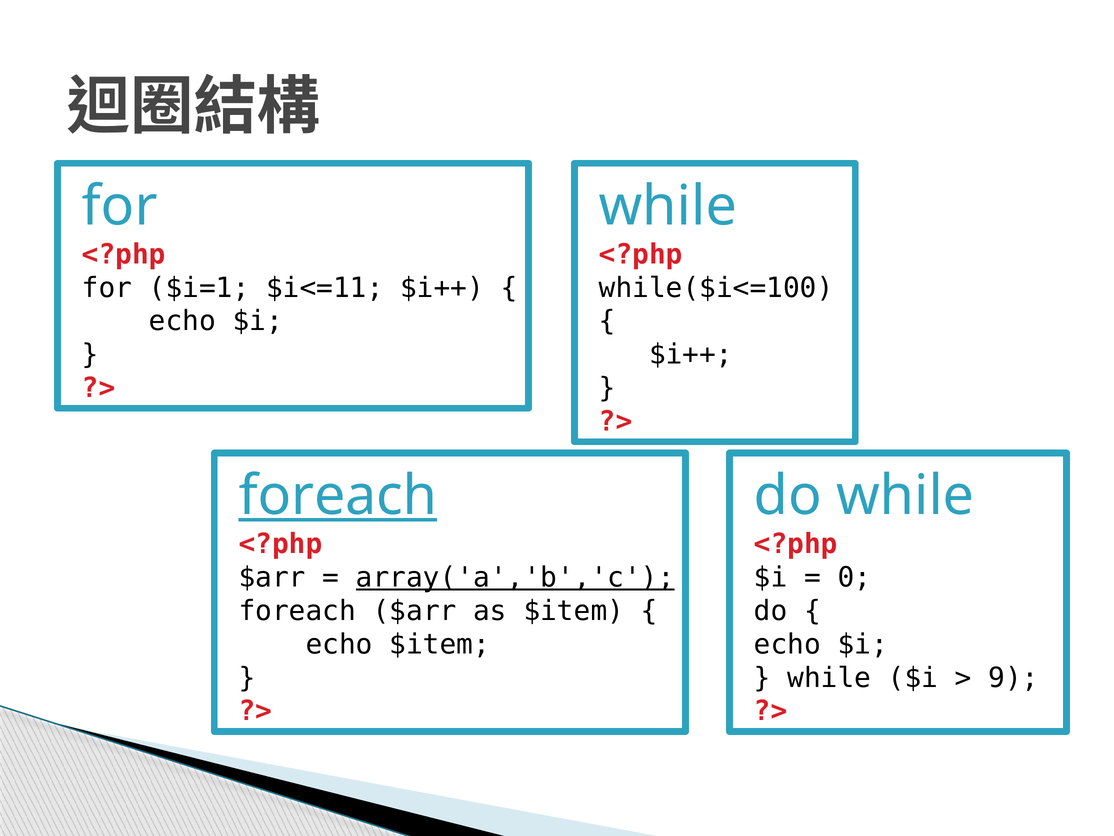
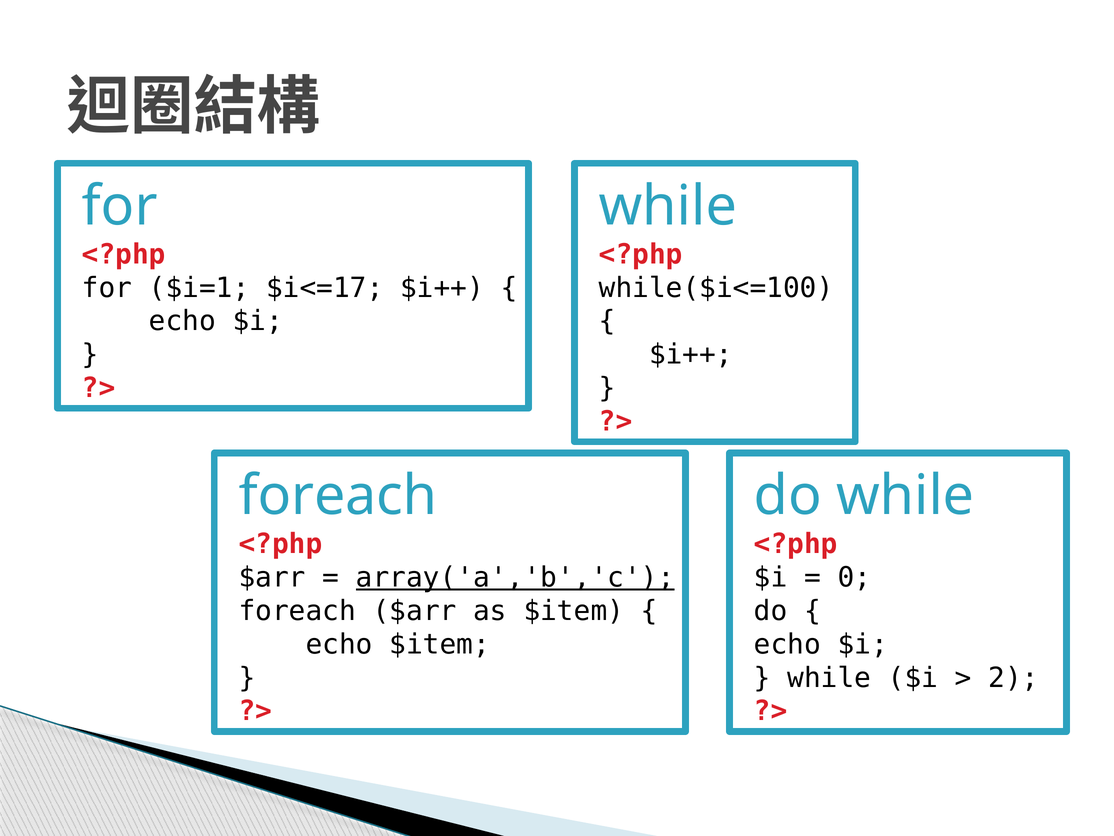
$i<=11: $i<=11 -> $i<=17
foreach at (338, 496) underline: present -> none
9: 9 -> 2
